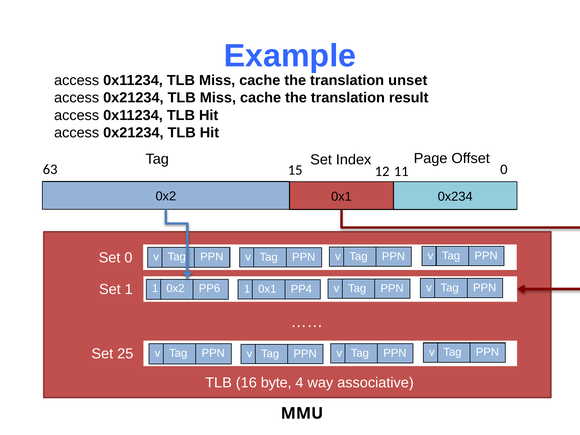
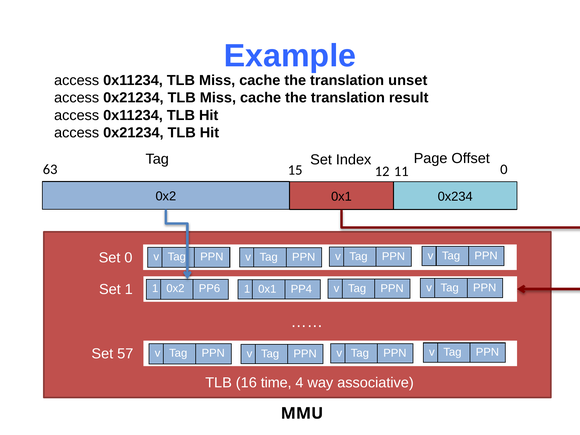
25: 25 -> 57
byte: byte -> time
